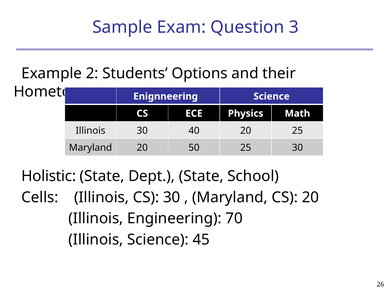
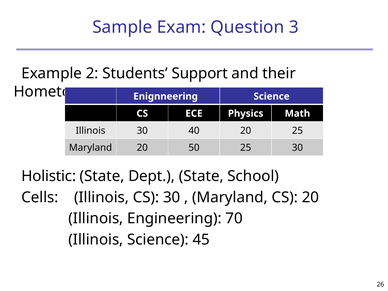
Options: Options -> Support
